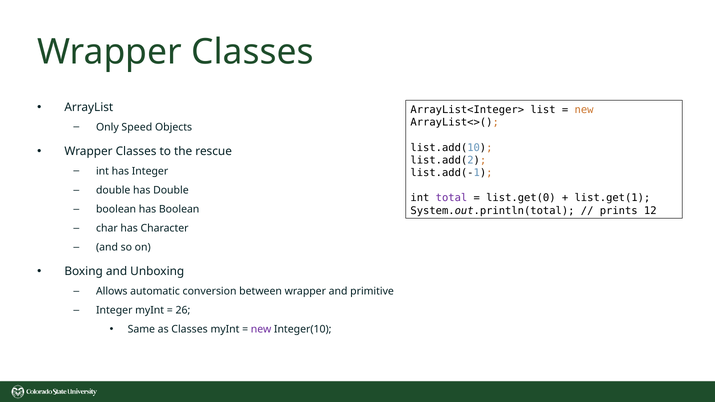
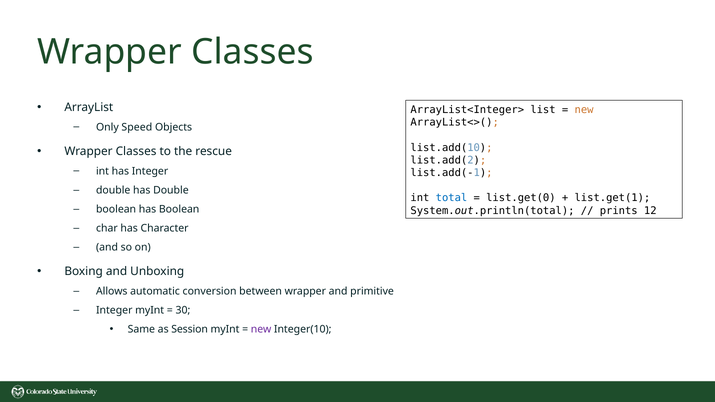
total colour: purple -> blue
26: 26 -> 30
as Classes: Classes -> Session
